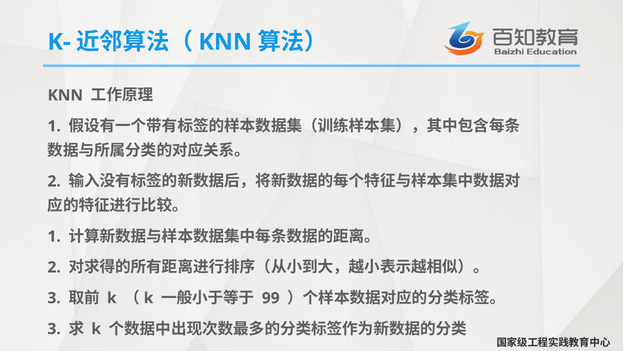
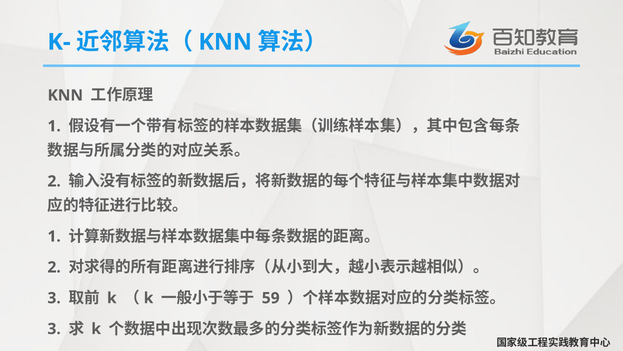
99: 99 -> 59
